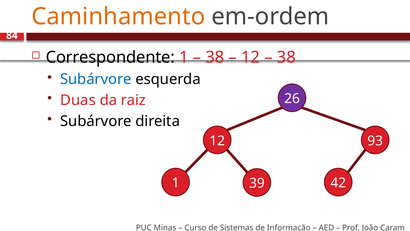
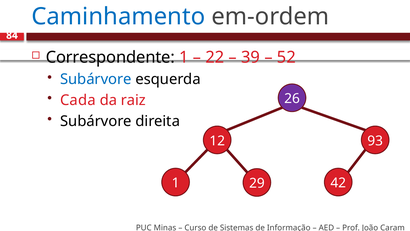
Caminhamento colour: orange -> blue
38 at (215, 57): 38 -> 22
12 at (251, 57): 12 -> 39
38 at (286, 57): 38 -> 52
Duas: Duas -> Cada
39: 39 -> 29
